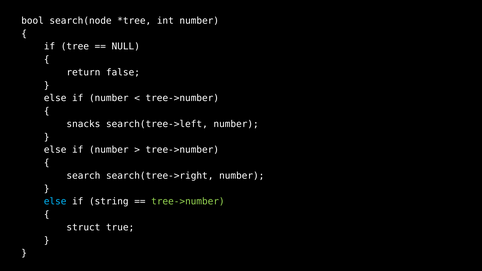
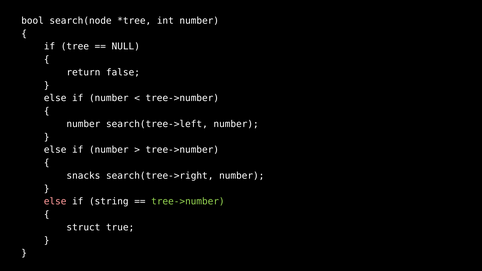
snacks at (83, 124): snacks -> number
search: search -> snacks
else at (55, 202) colour: light blue -> pink
